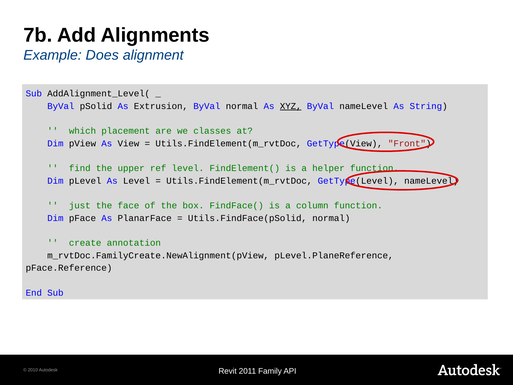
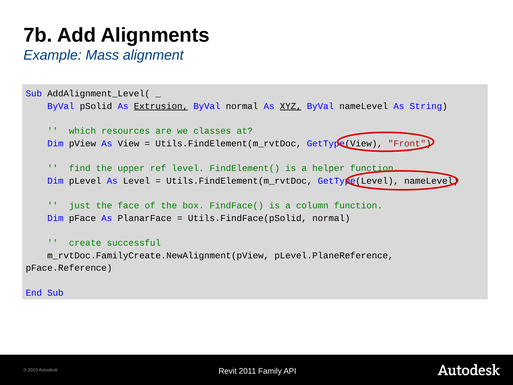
Does: Does -> Mass
Extrusion underline: none -> present
placement: placement -> resources
annotation: annotation -> successful
